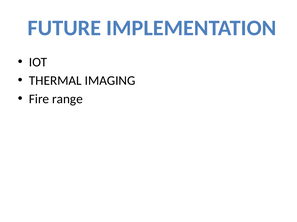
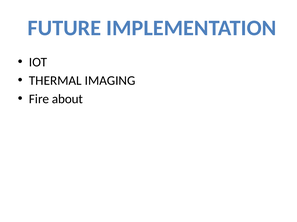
range: range -> about
